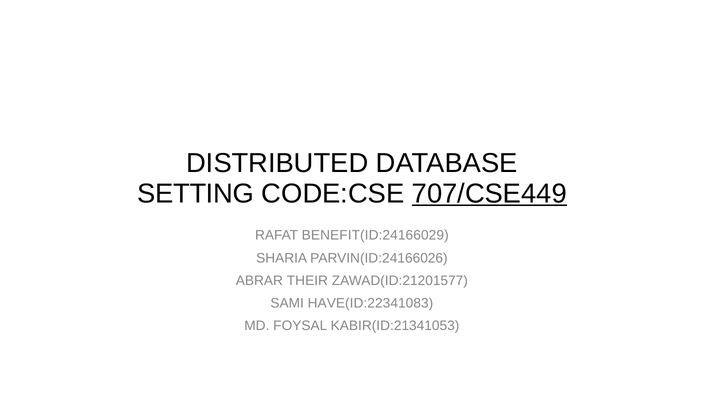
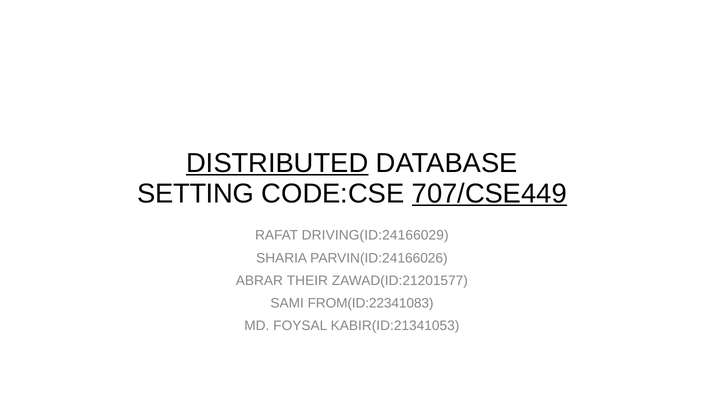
DISTRIBUTED underline: none -> present
BENEFIT(ID:24166029: BENEFIT(ID:24166029 -> DRIVING(ID:24166029
HAVE(ID:22341083: HAVE(ID:22341083 -> FROM(ID:22341083
